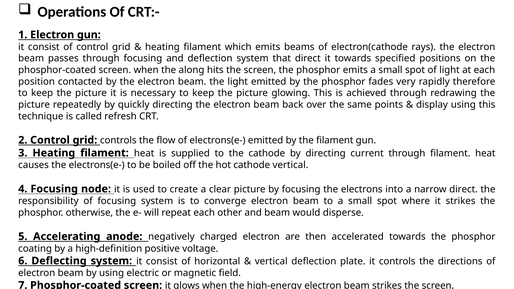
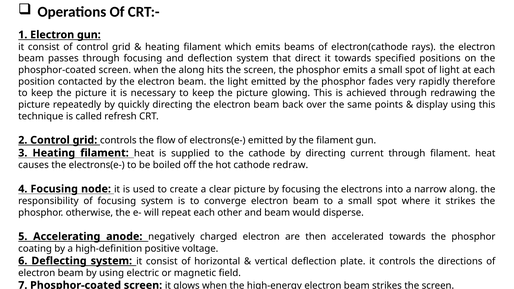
cathode vertical: vertical -> redraw
narrow direct: direct -> along
